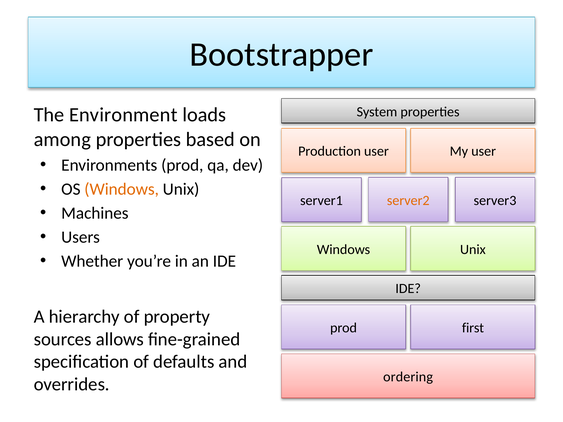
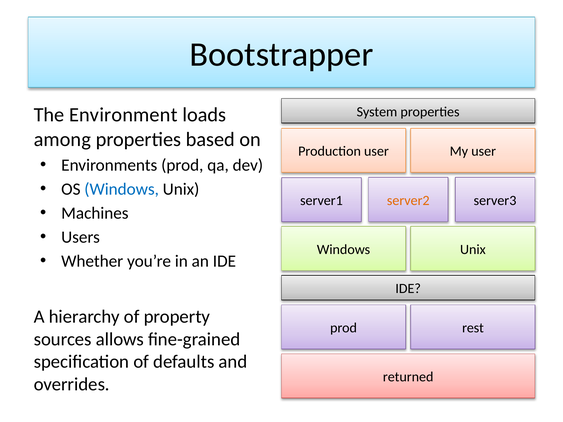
Windows at (122, 189) colour: orange -> blue
first: first -> rest
ordering: ordering -> returned
